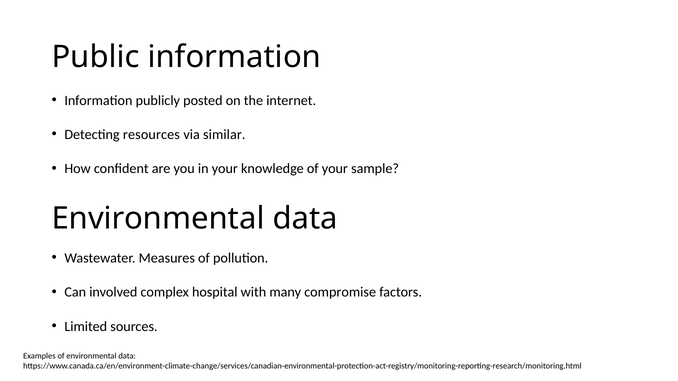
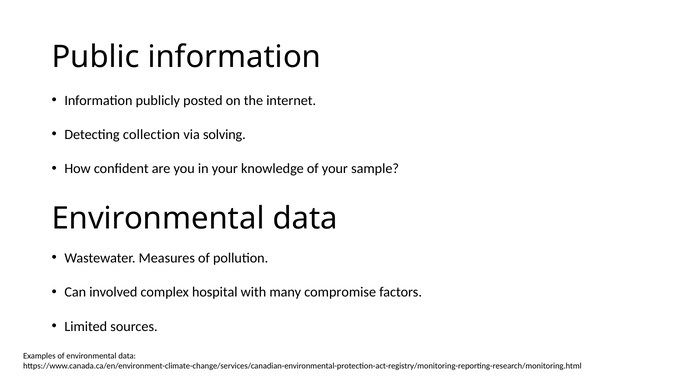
resources: resources -> collection
similar: similar -> solving
